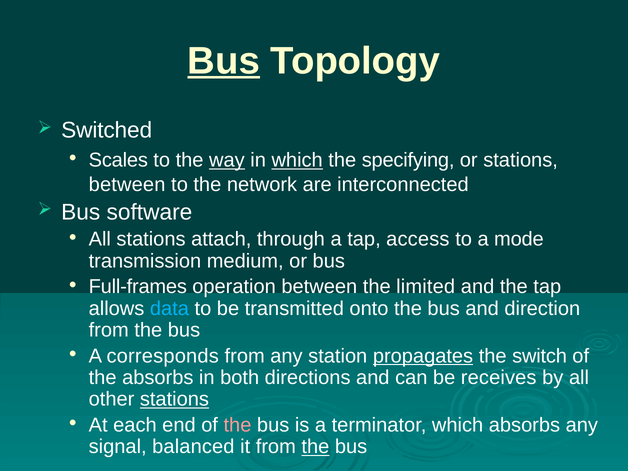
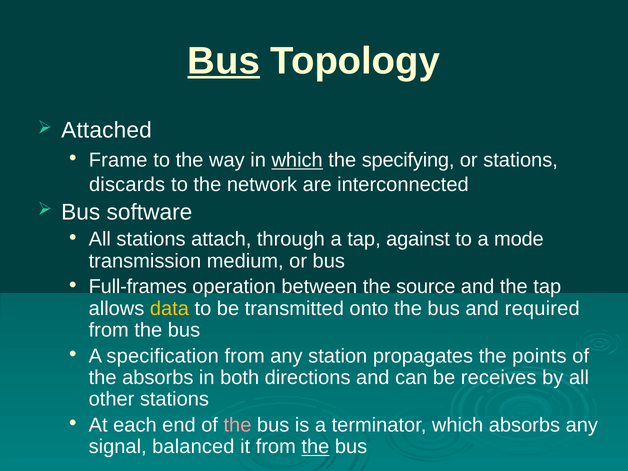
Switched: Switched -> Attached
Scales: Scales -> Frame
way underline: present -> none
between at (127, 184): between -> discards
access: access -> against
limited: limited -> source
data colour: light blue -> yellow
direction: direction -> required
corresponds: corresponds -> specification
propagates underline: present -> none
switch: switch -> points
stations at (174, 399) underline: present -> none
